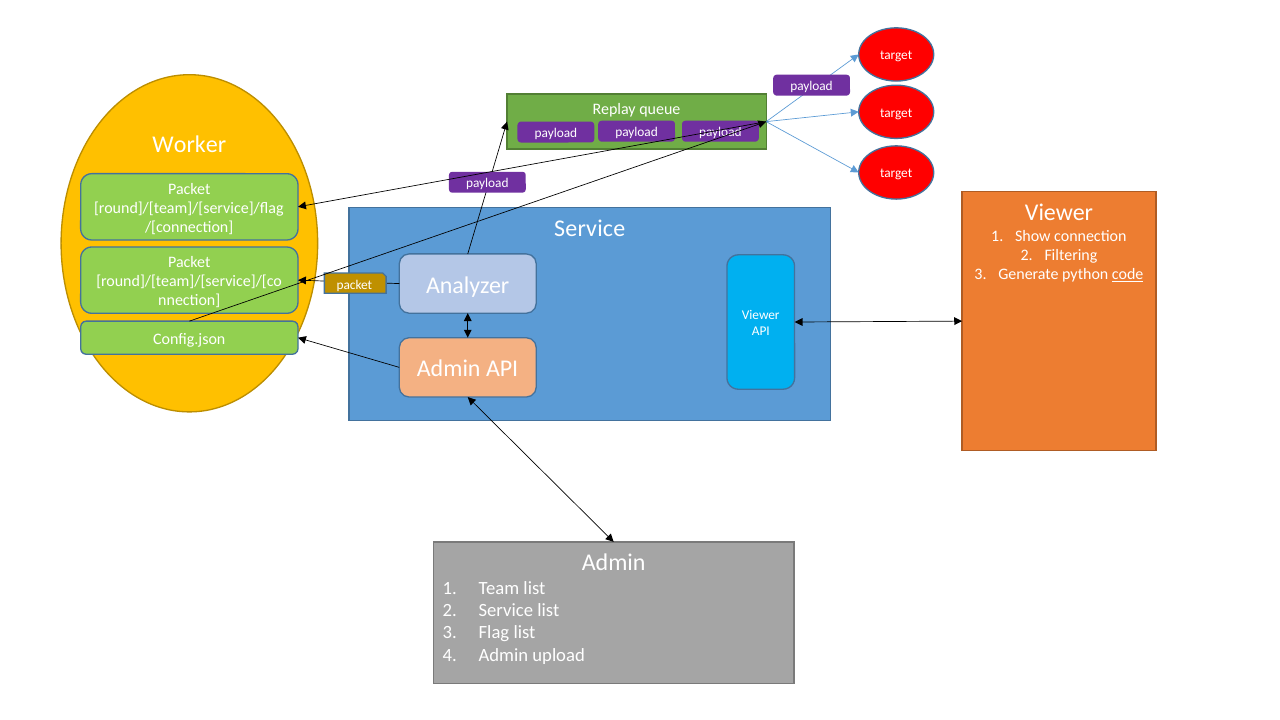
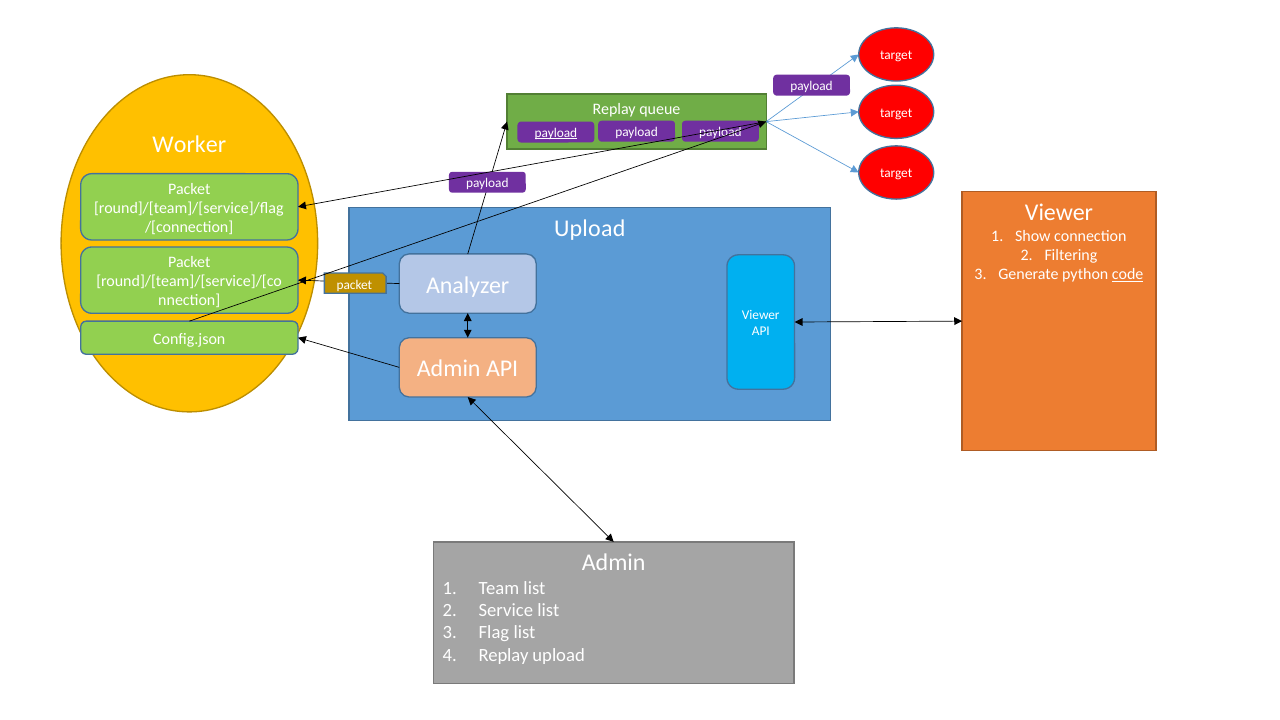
payload at (556, 133) underline: none -> present
Service at (590, 228): Service -> Upload
Admin at (503, 655): Admin -> Replay
